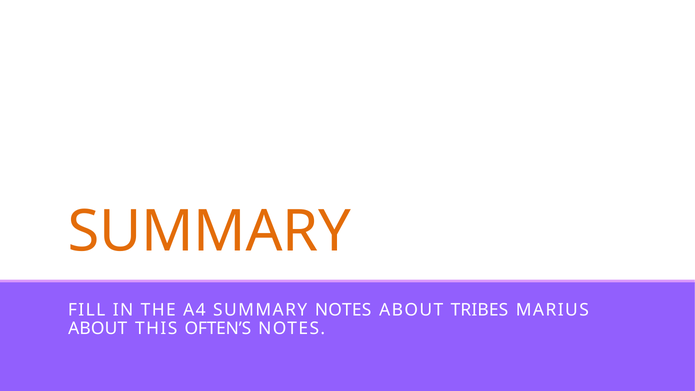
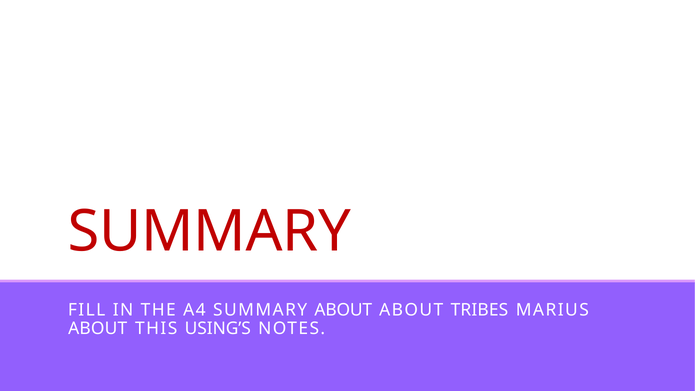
SUMMARY at (209, 232) colour: orange -> red
SUMMARY NOTES: NOTES -> ABOUT
OFTEN’S: OFTEN’S -> USING’S
